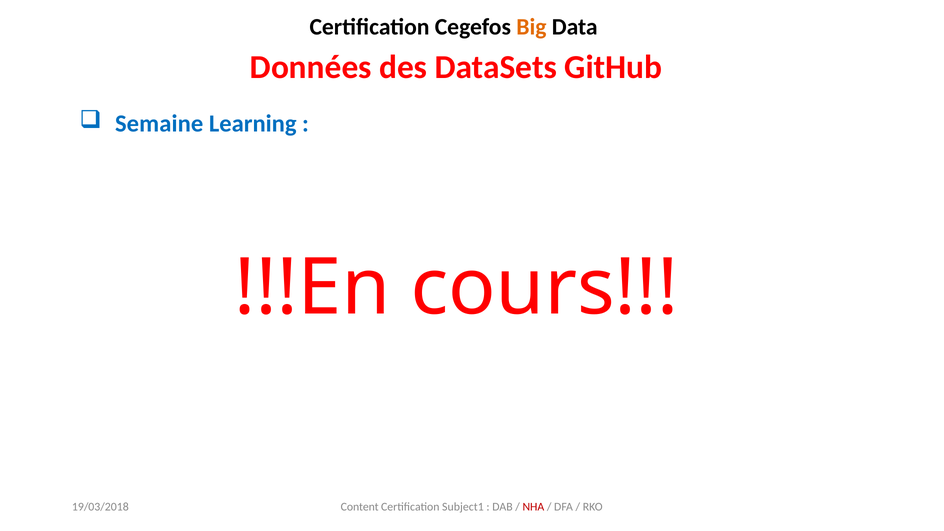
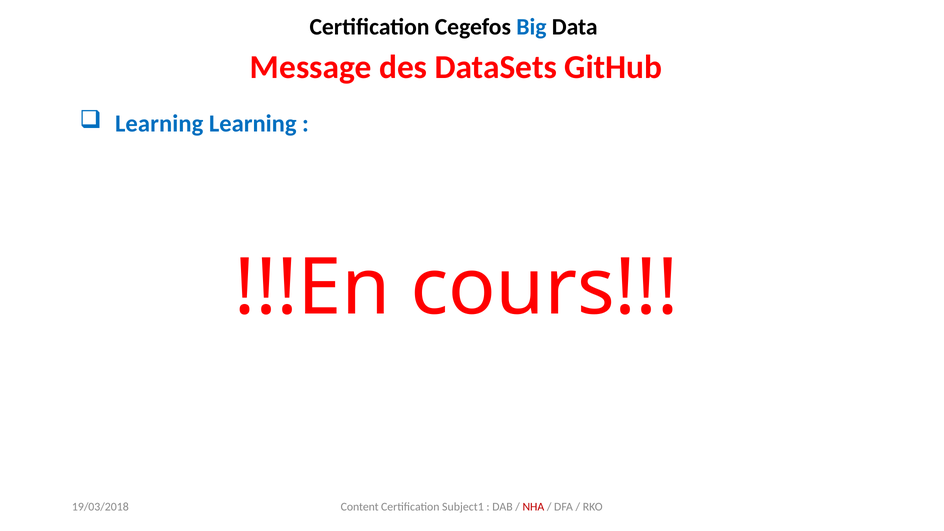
Big colour: orange -> blue
Données: Données -> Message
Semaine at (159, 124): Semaine -> Learning
